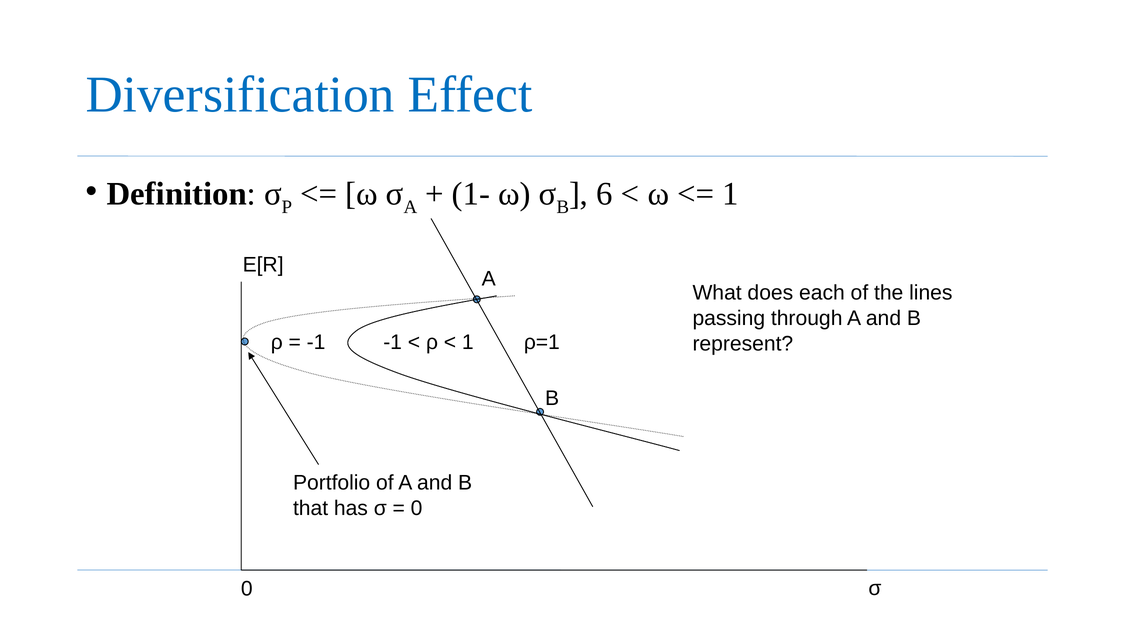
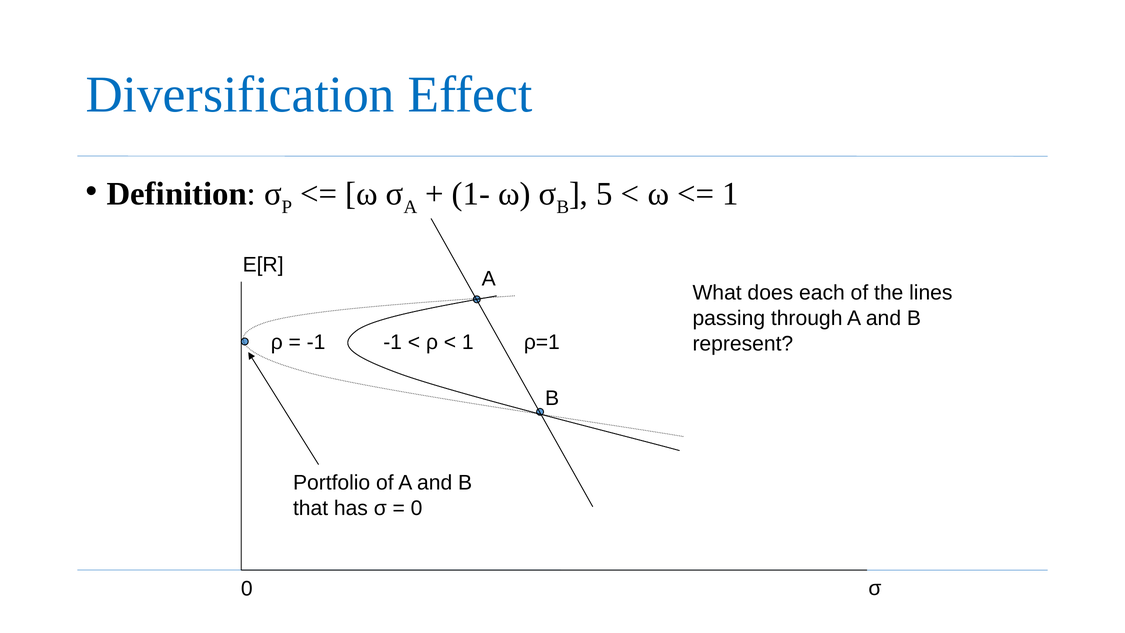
6: 6 -> 5
